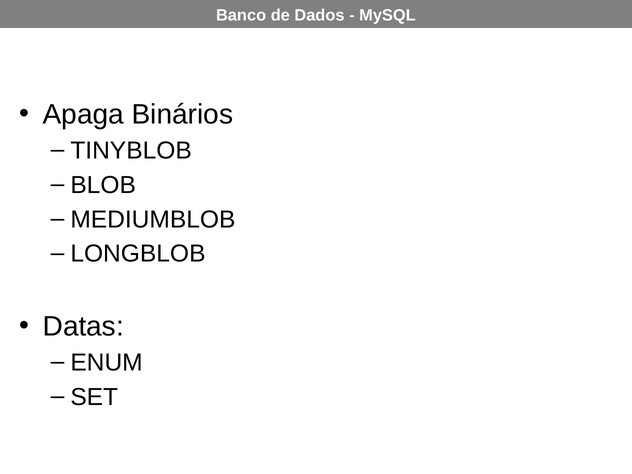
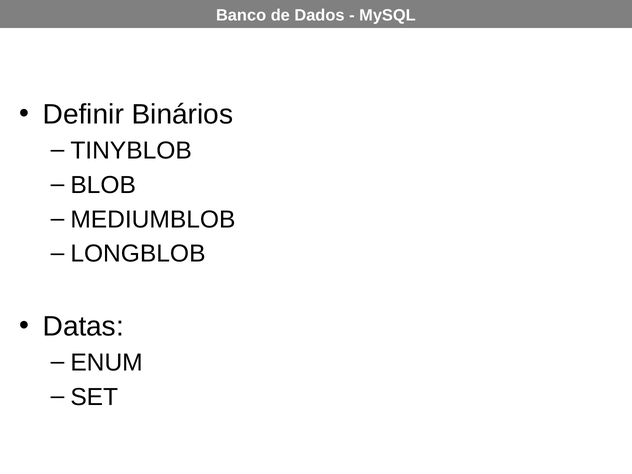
Apaga: Apaga -> Definir
